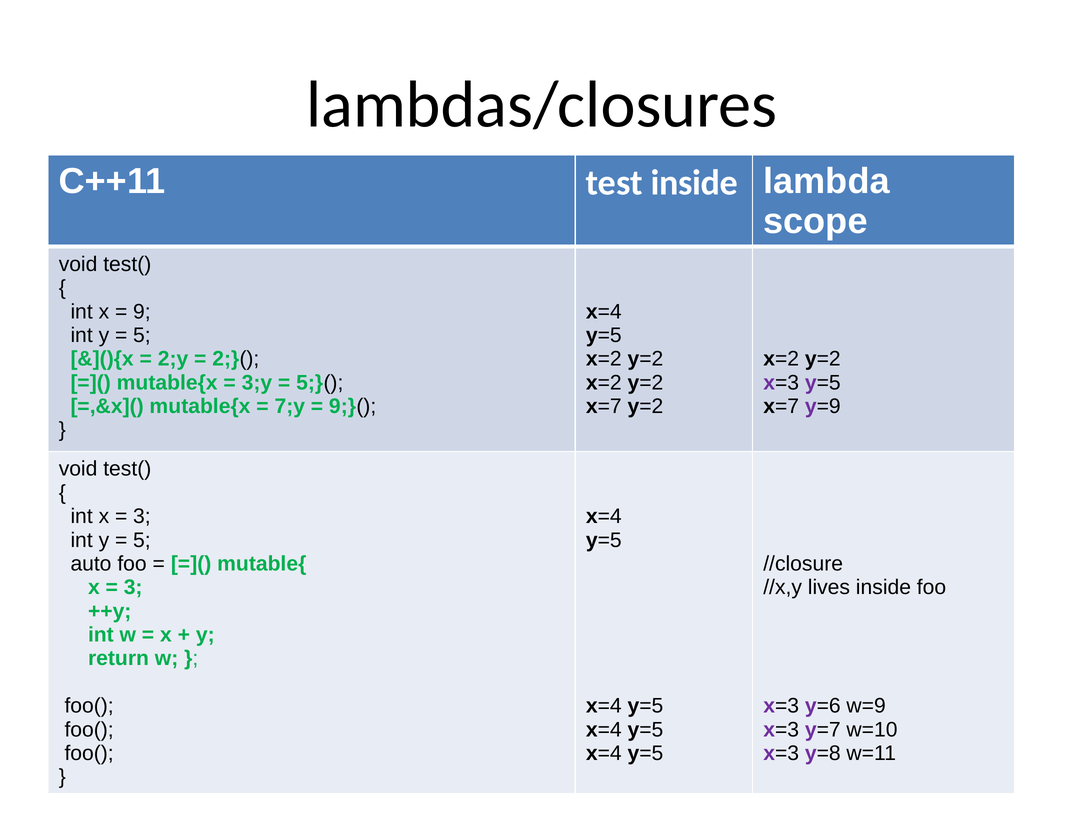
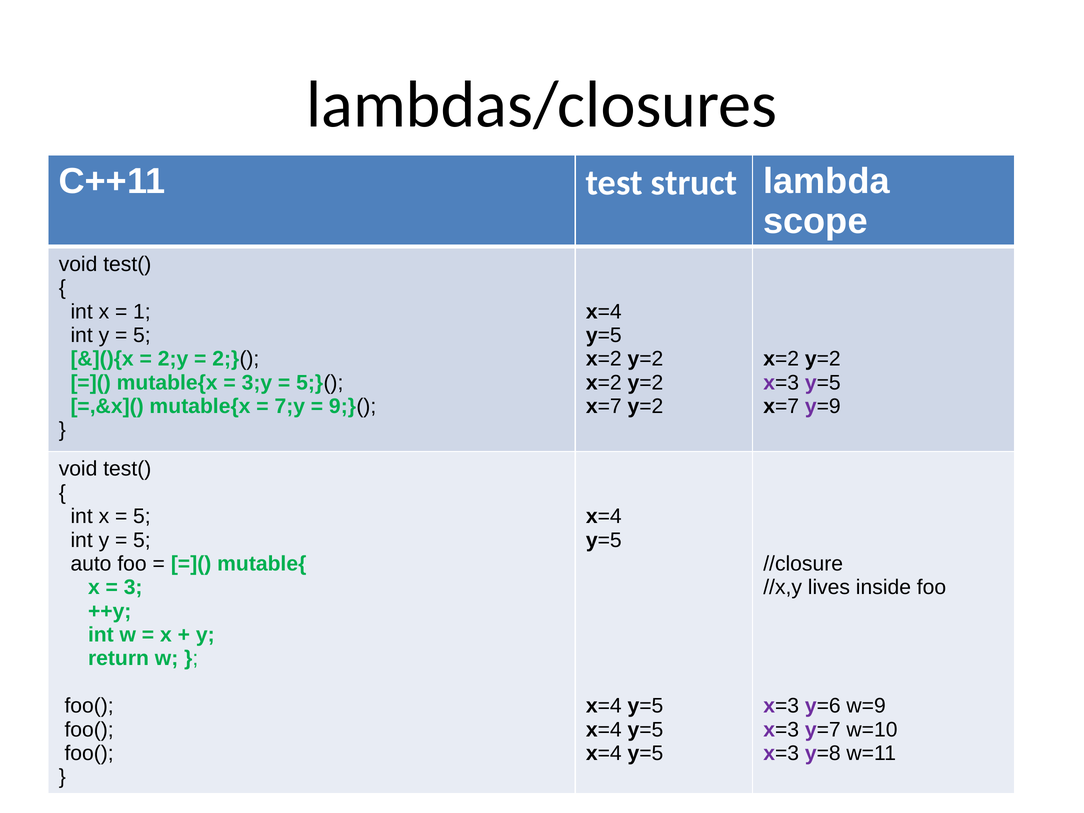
test inside: inside -> struct
9: 9 -> 1
3 at (142, 516): 3 -> 5
